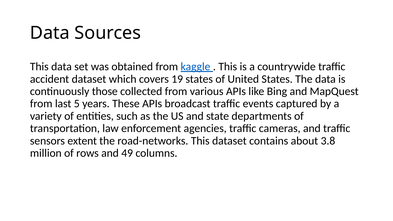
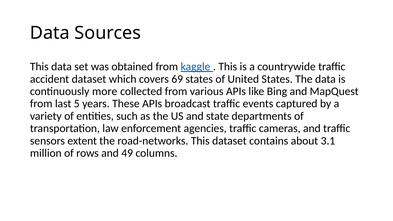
19: 19 -> 69
those: those -> more
3.8: 3.8 -> 3.1
